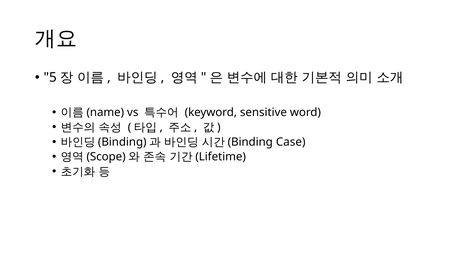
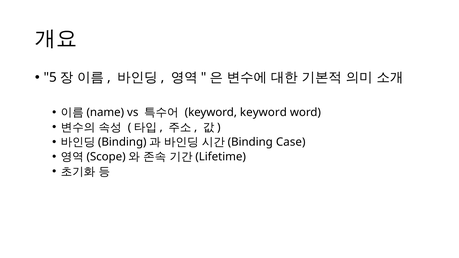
keyword sensitive: sensitive -> keyword
